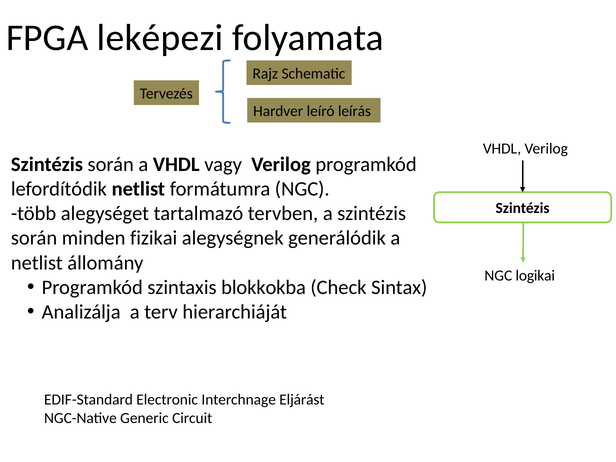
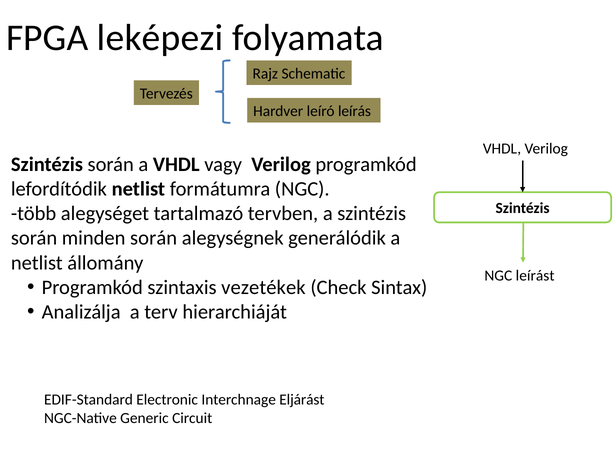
minden fizikai: fizikai -> során
logikai: logikai -> leírást
blokkokba: blokkokba -> vezetékek
